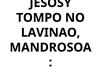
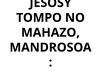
LAVINAO: LAVINAO -> MAHAZO
